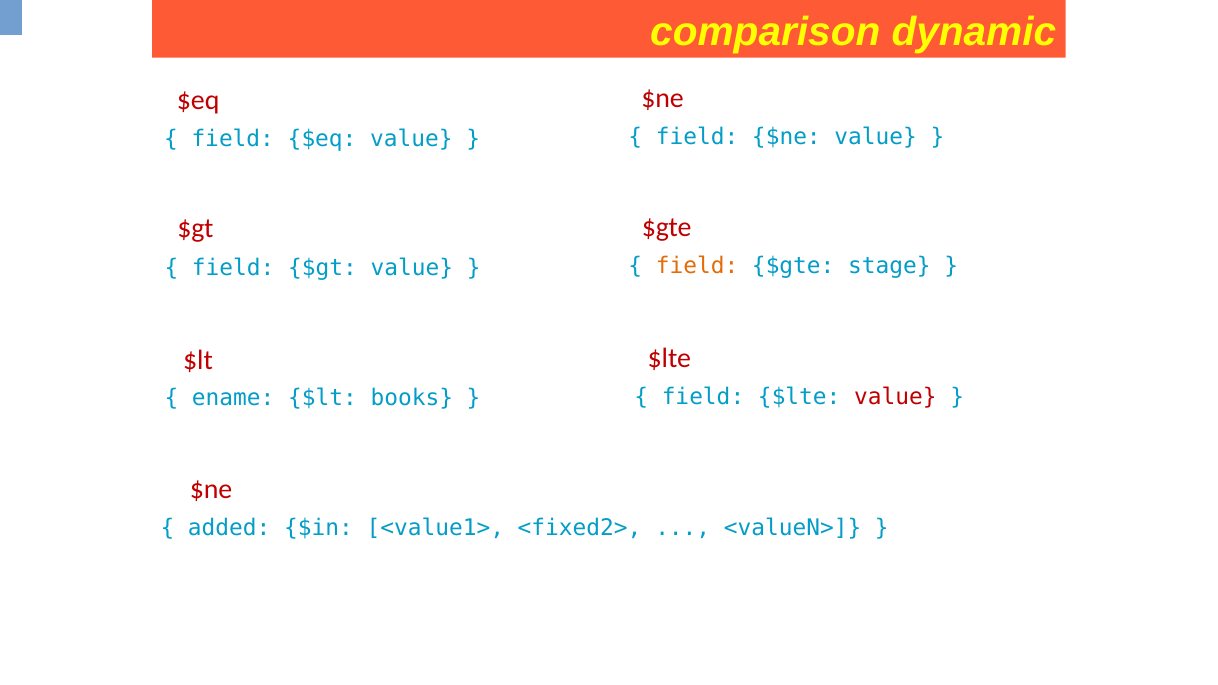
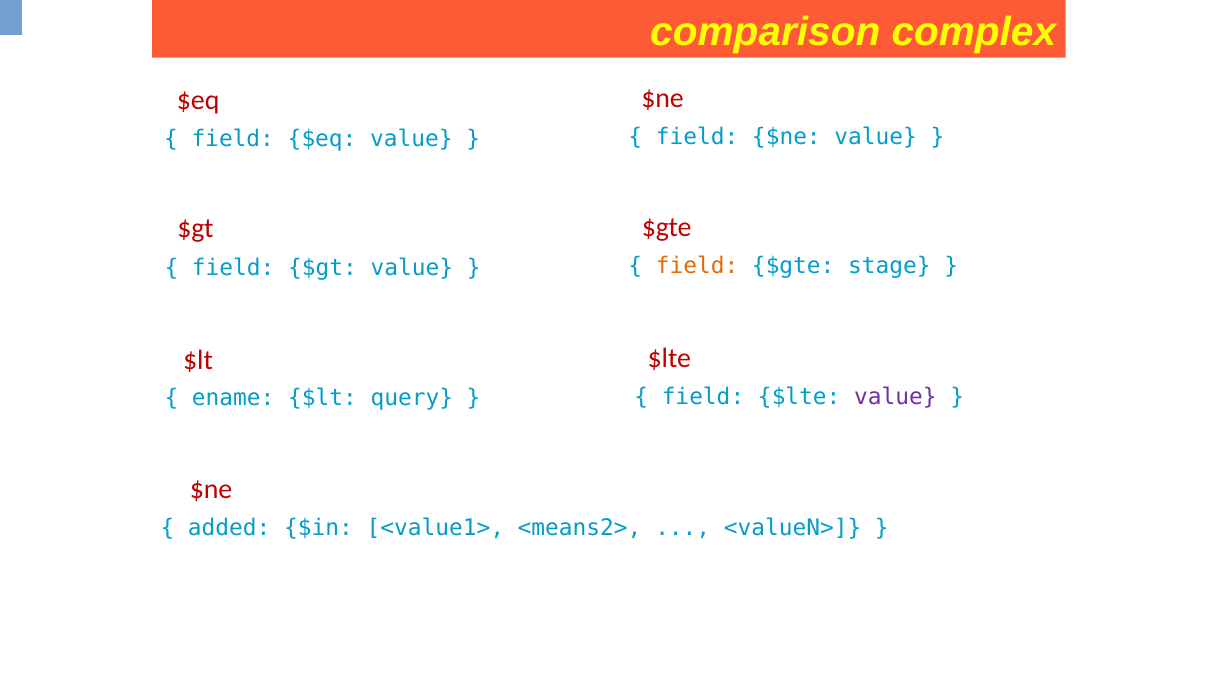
dynamic: dynamic -> complex
value at (895, 397) colour: red -> purple
books: books -> query
<fixed2>: <fixed2> -> <means2>
